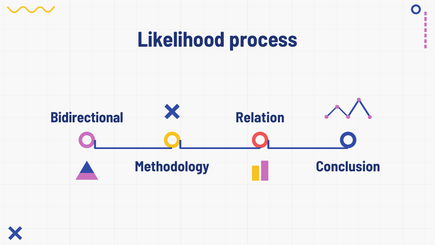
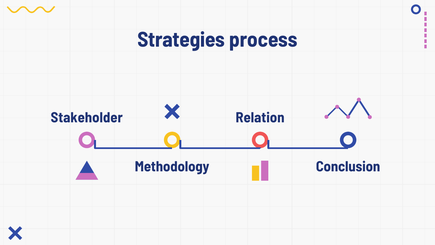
Likelihood: Likelihood -> Strategies
Bidirectional: Bidirectional -> Stakeholder
